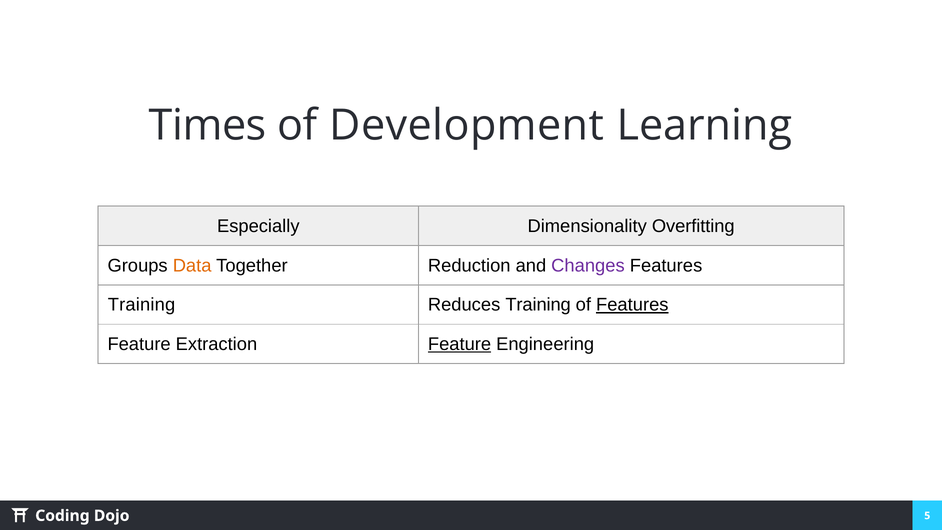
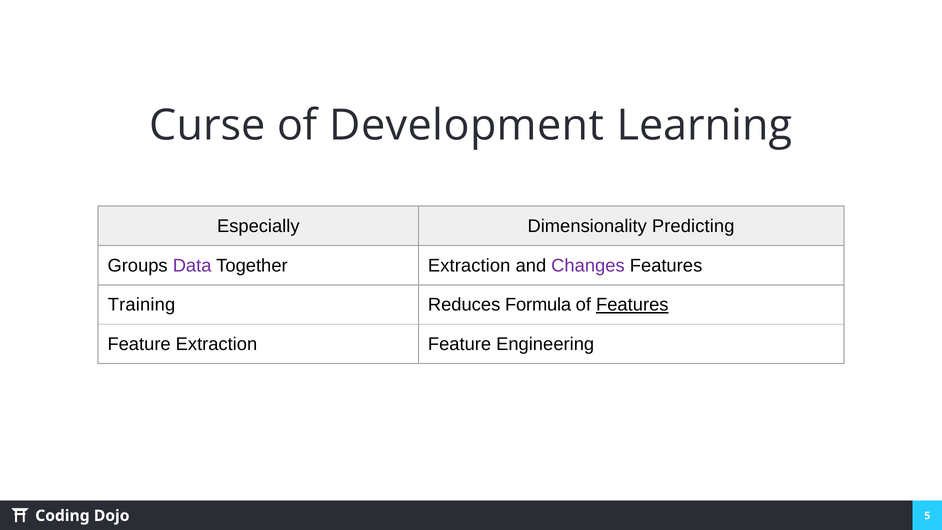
Times: Times -> Curse
Overfitting: Overfitting -> Predicting
Data colour: orange -> purple
Together Reduction: Reduction -> Extraction
Reduces Training: Training -> Formula
Feature at (460, 344) underline: present -> none
